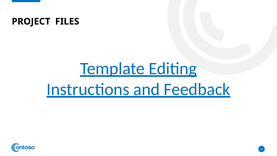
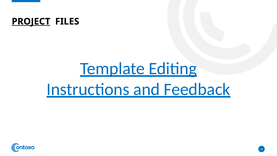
PROJECT underline: none -> present
